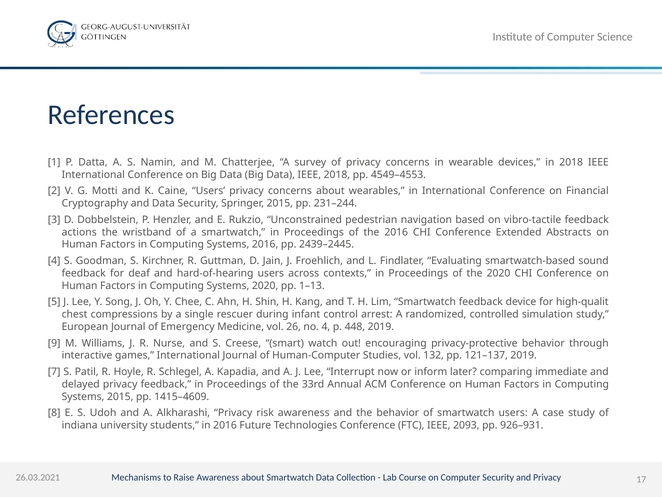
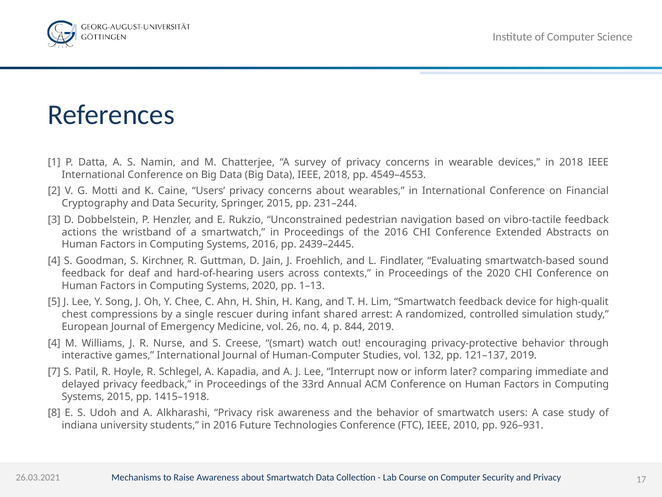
control: control -> shared
448: 448 -> 844
9 at (54, 343): 9 -> 4
1415–4609: 1415–4609 -> 1415–1918
2093: 2093 -> 2010
